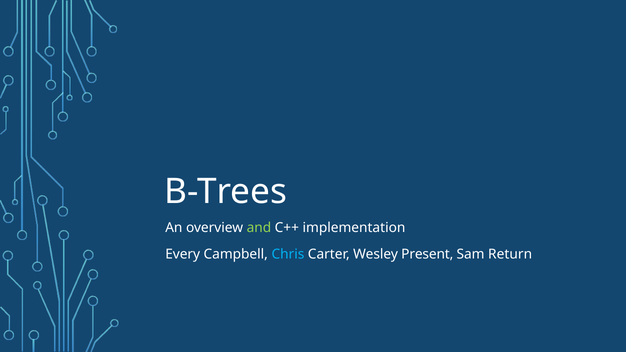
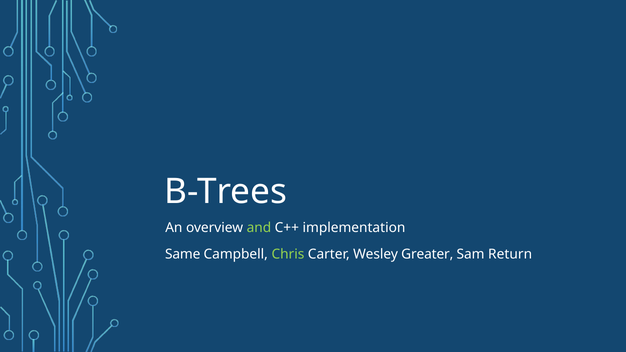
Every: Every -> Same
Chris colour: light blue -> light green
Present: Present -> Greater
